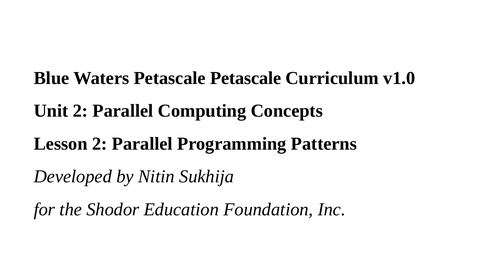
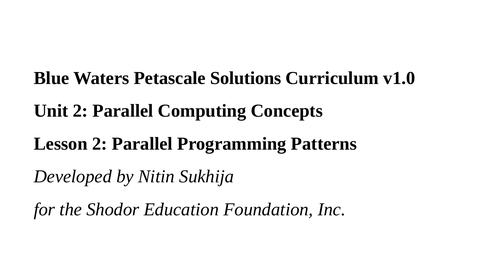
Petascale Petascale: Petascale -> Solutions
